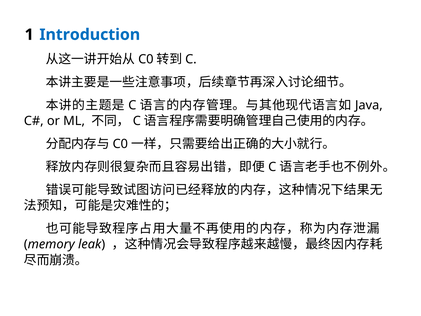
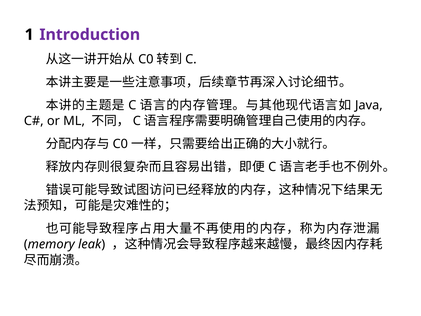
Introduction colour: blue -> purple
